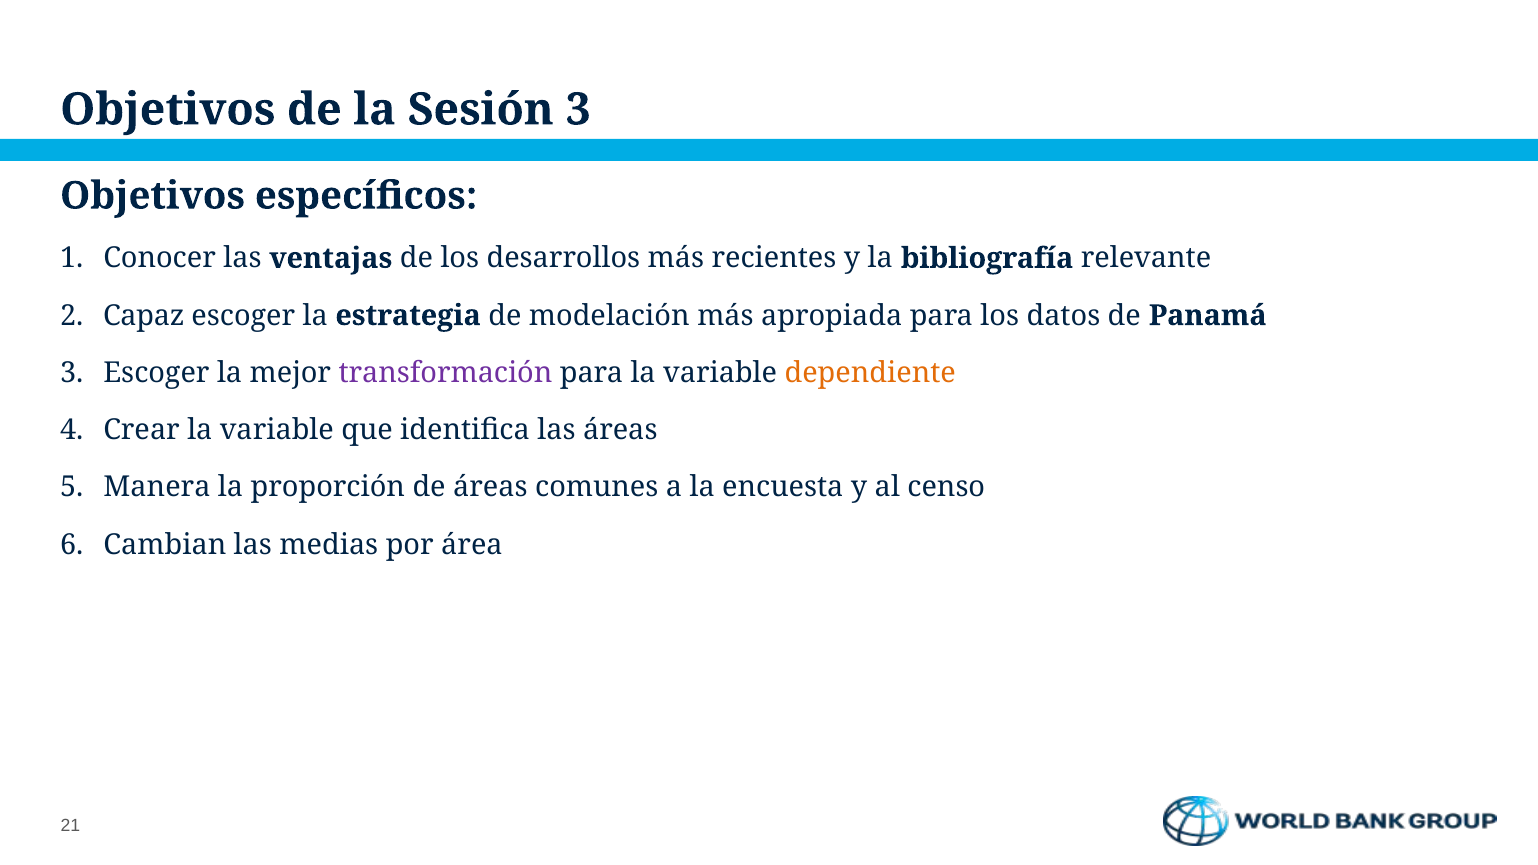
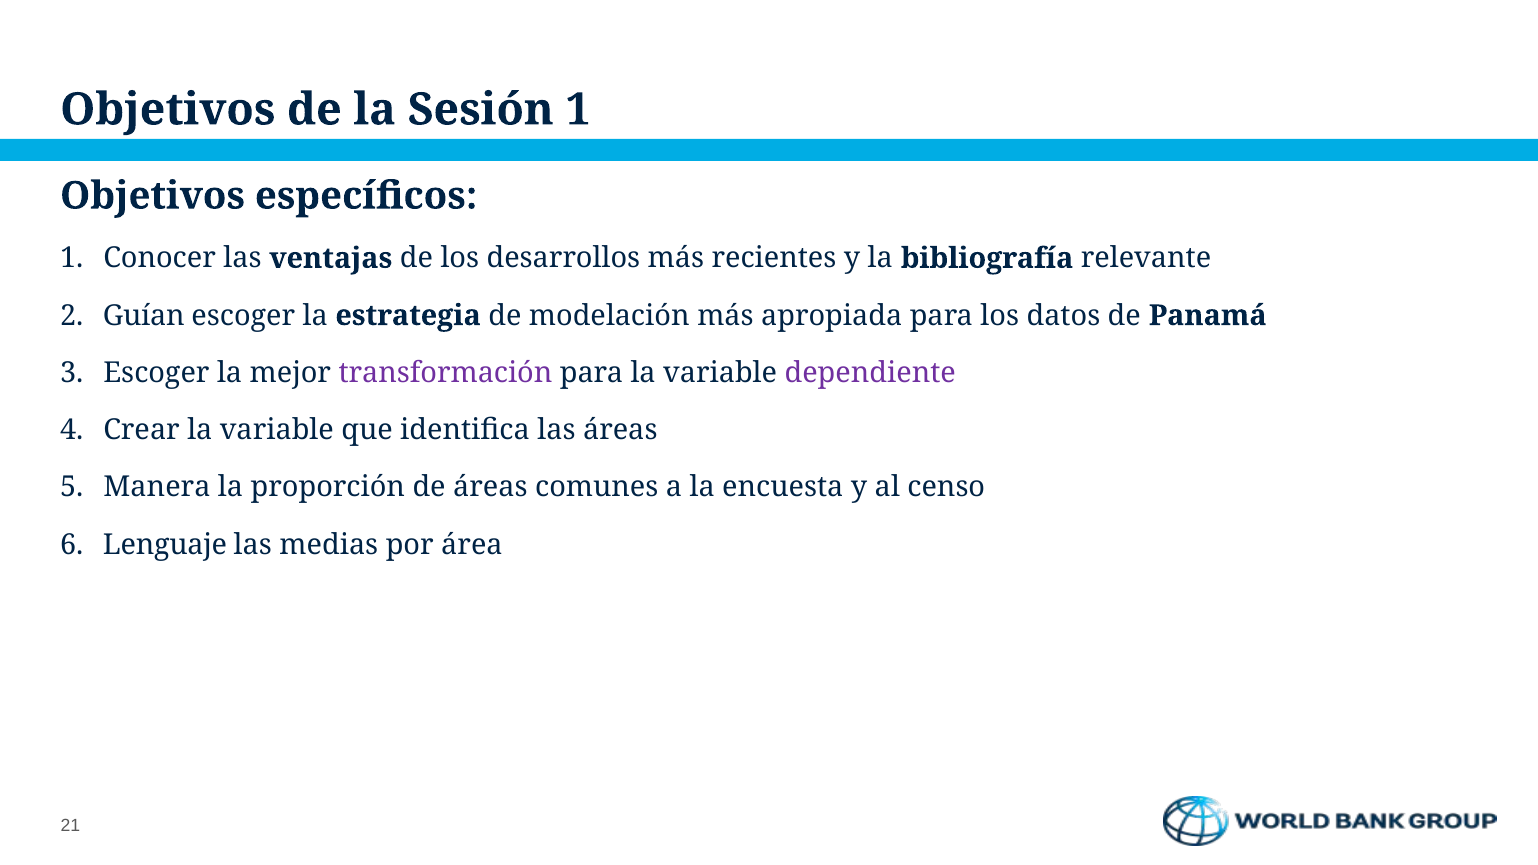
Sesión 3: 3 -> 1
Capaz: Capaz -> Guían
dependiente colour: orange -> purple
Cambian: Cambian -> Lenguaje
